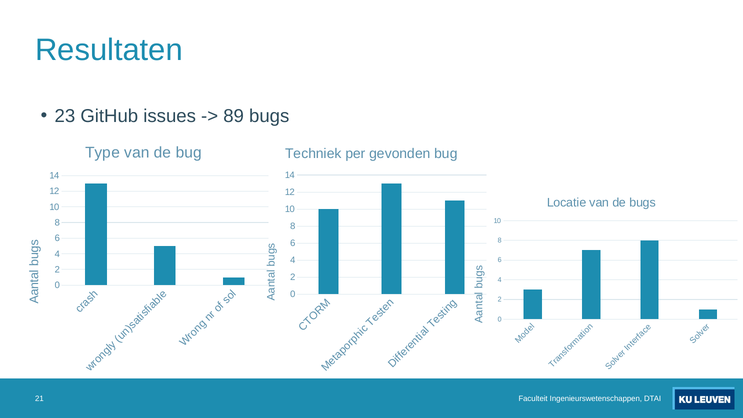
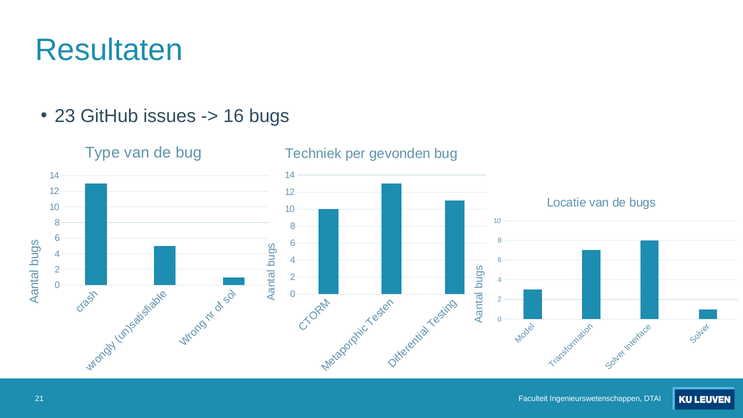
89: 89 -> 16
